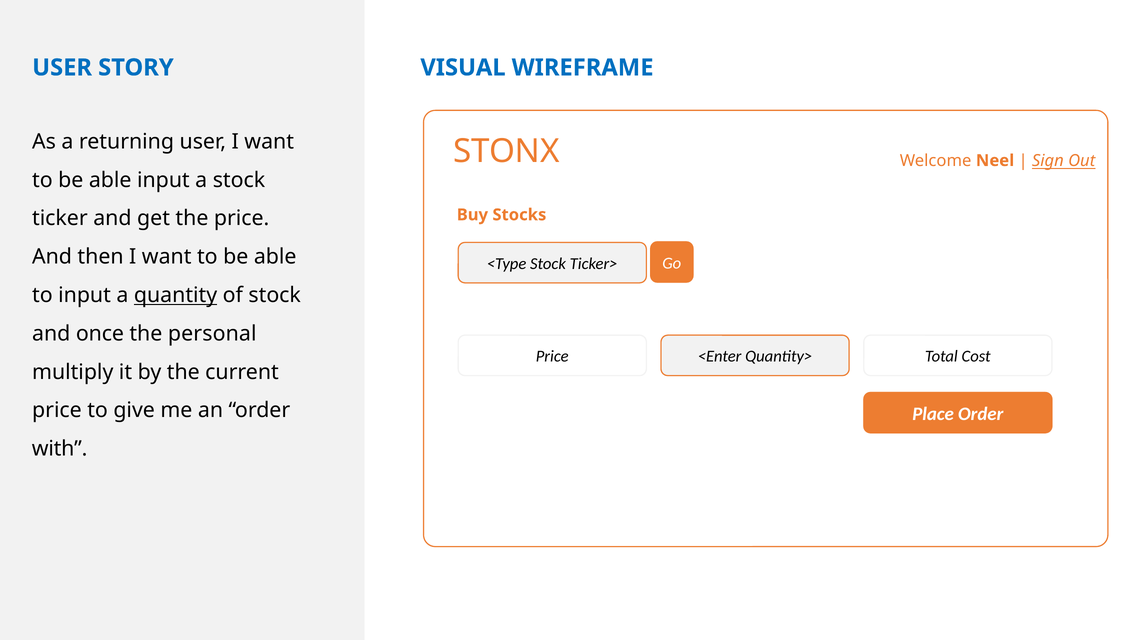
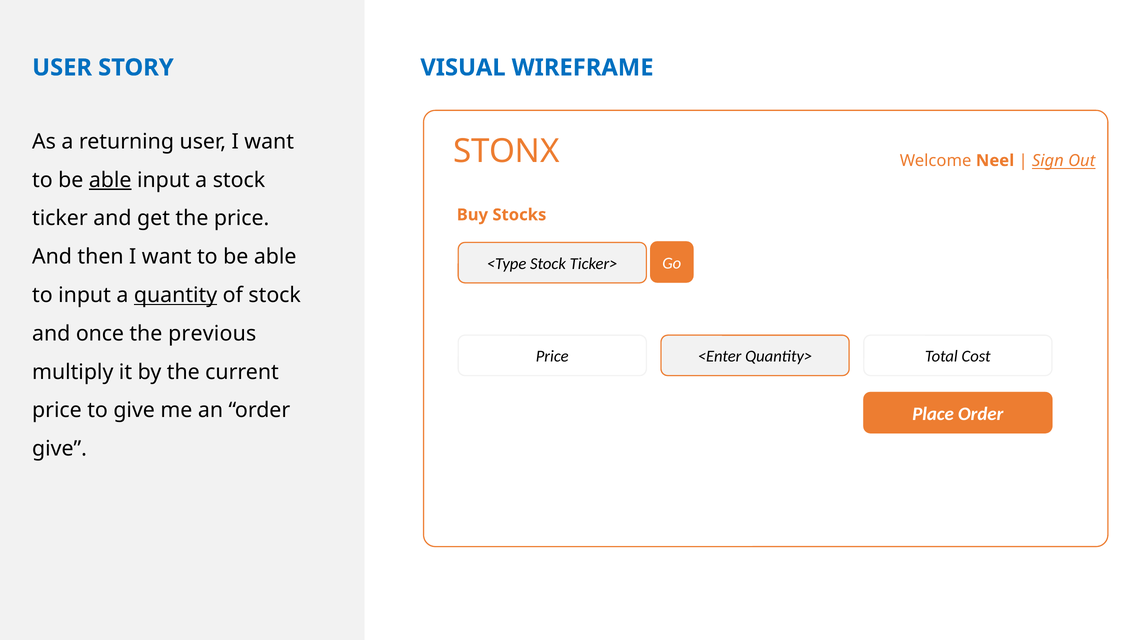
able at (110, 180) underline: none -> present
personal: personal -> previous
with at (60, 449): with -> give
